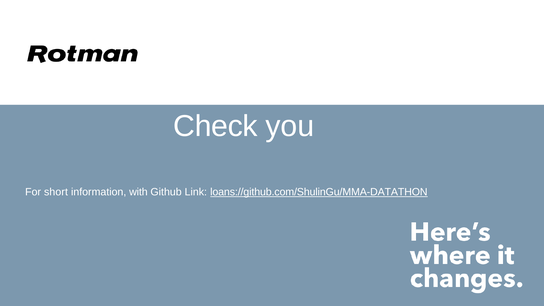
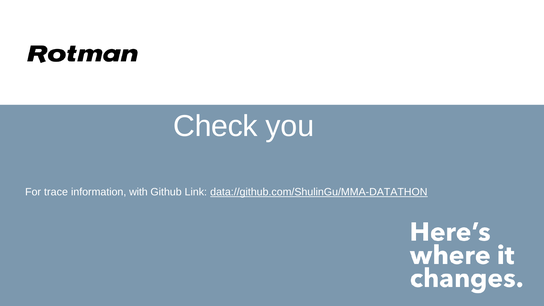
short: short -> trace
loans://github.com/ShulinGu/MMA-DATATHON: loans://github.com/ShulinGu/MMA-DATATHON -> data://github.com/ShulinGu/MMA-DATATHON
